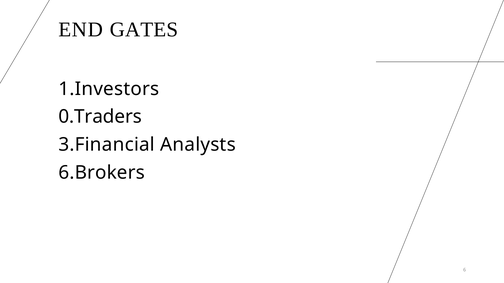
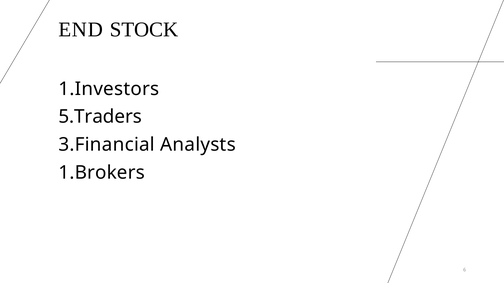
GATES: GATES -> STOCK
0.Traders: 0.Traders -> 5.Traders
6.Brokers: 6.Brokers -> 1.Brokers
